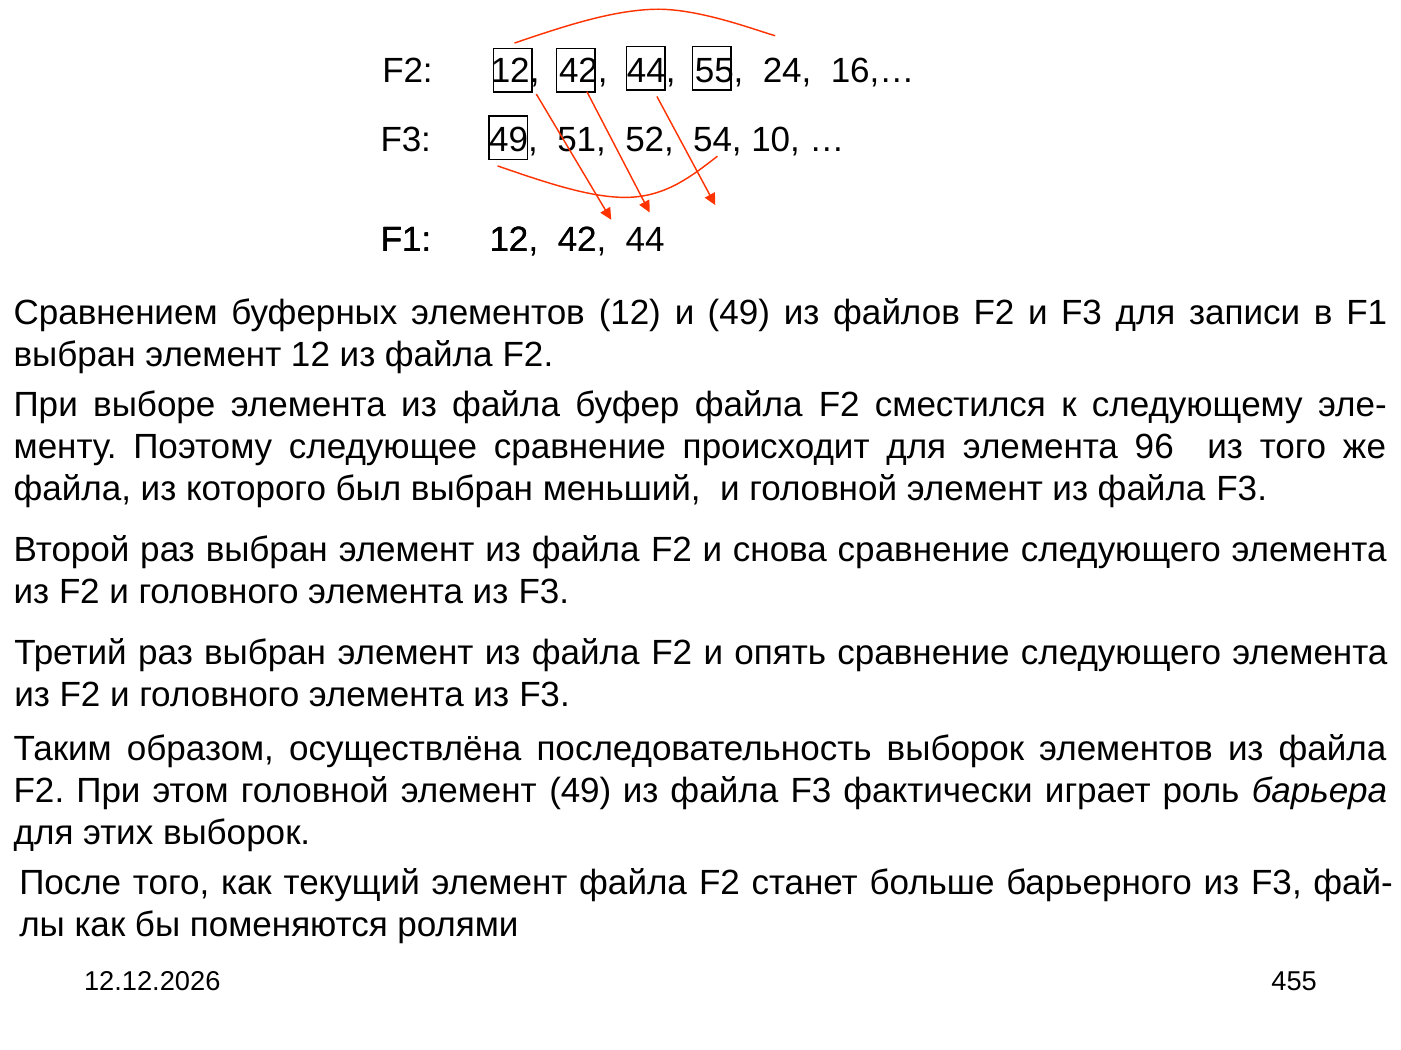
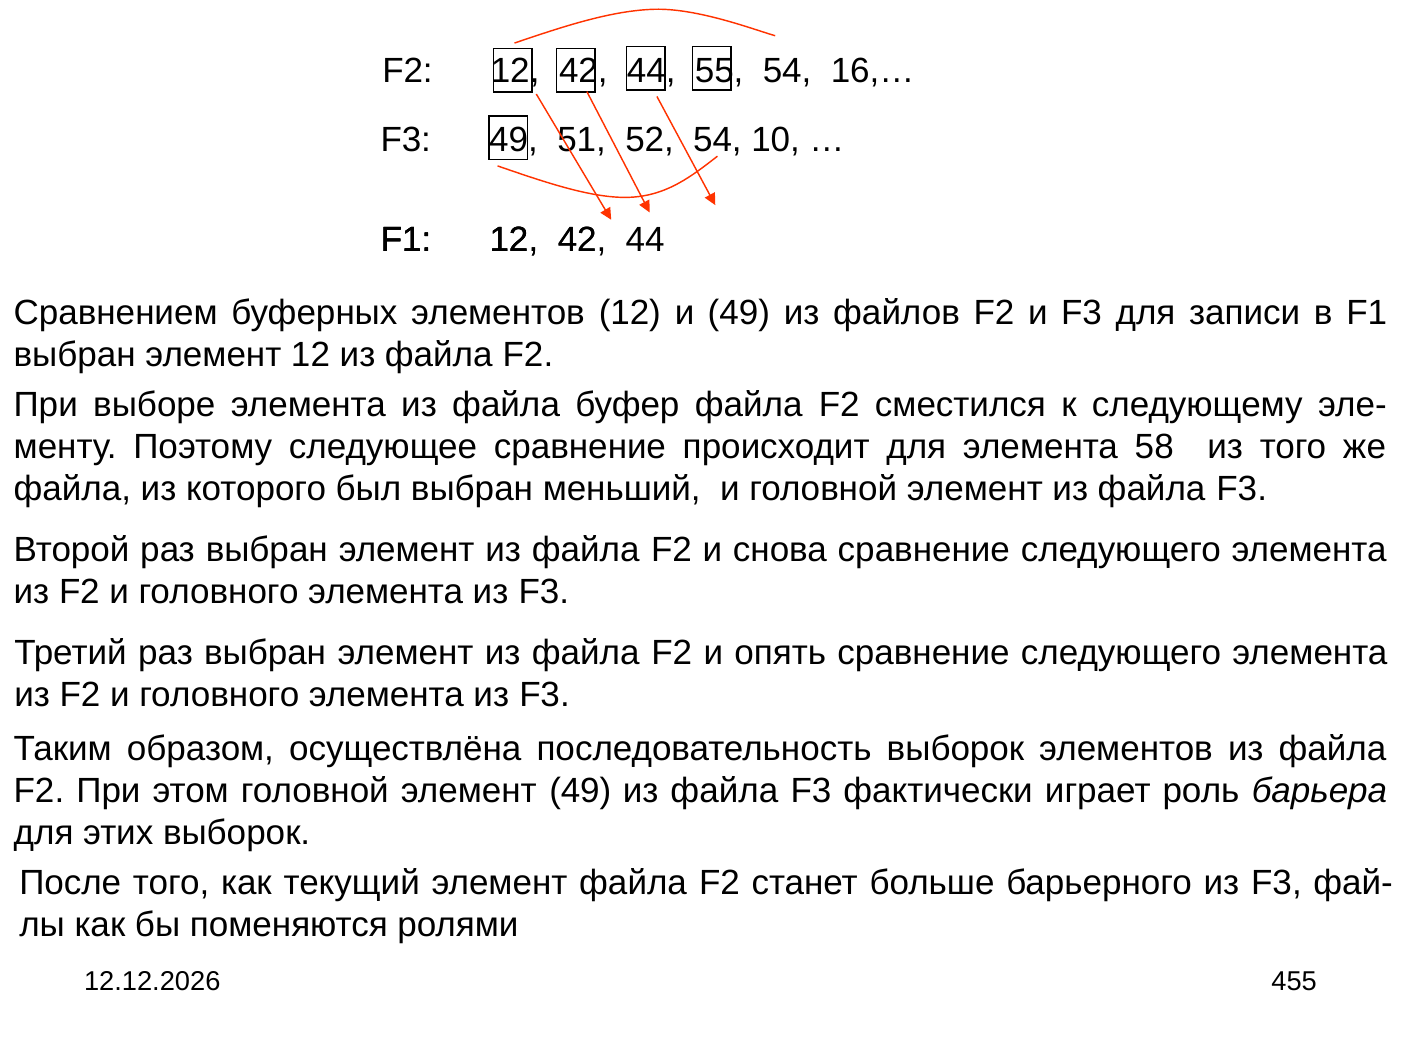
55 24: 24 -> 54
96: 96 -> 58
